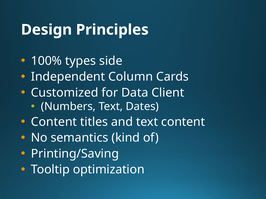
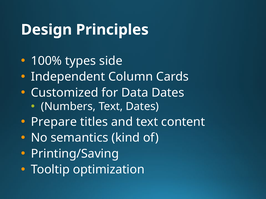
Data Client: Client -> Dates
Content at (54, 122): Content -> Prepare
